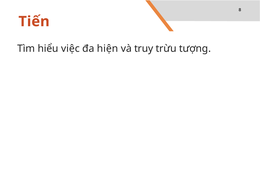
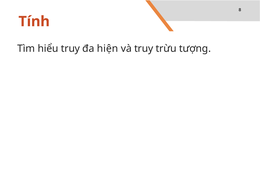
Tiến: Tiến -> Tính
hiểu việc: việc -> truy
